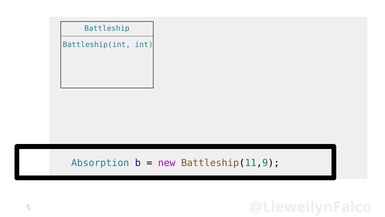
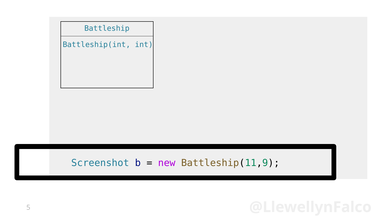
Absorption: Absorption -> Screenshot
